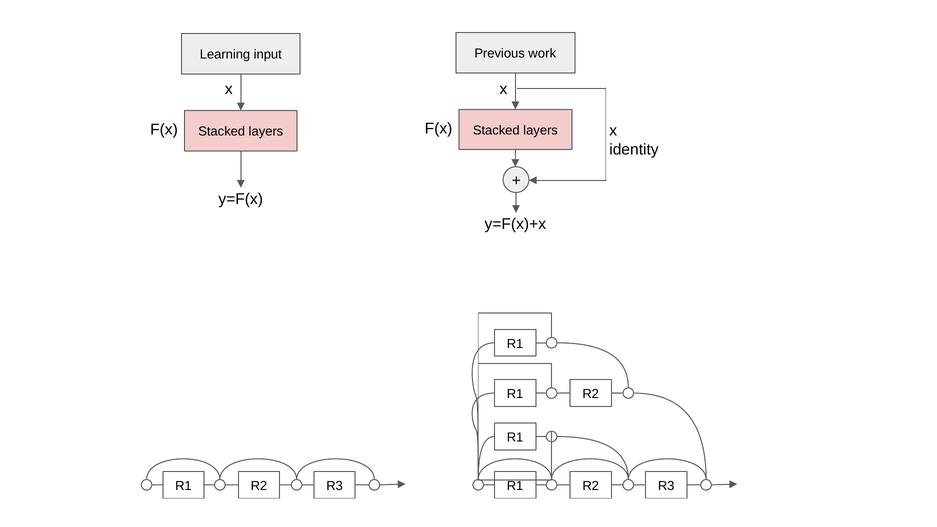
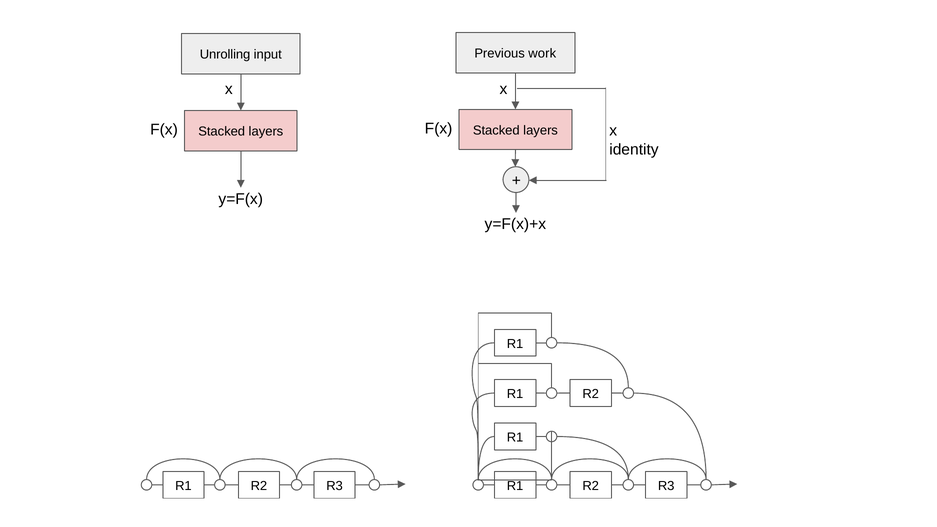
Learning: Learning -> Unrolling
